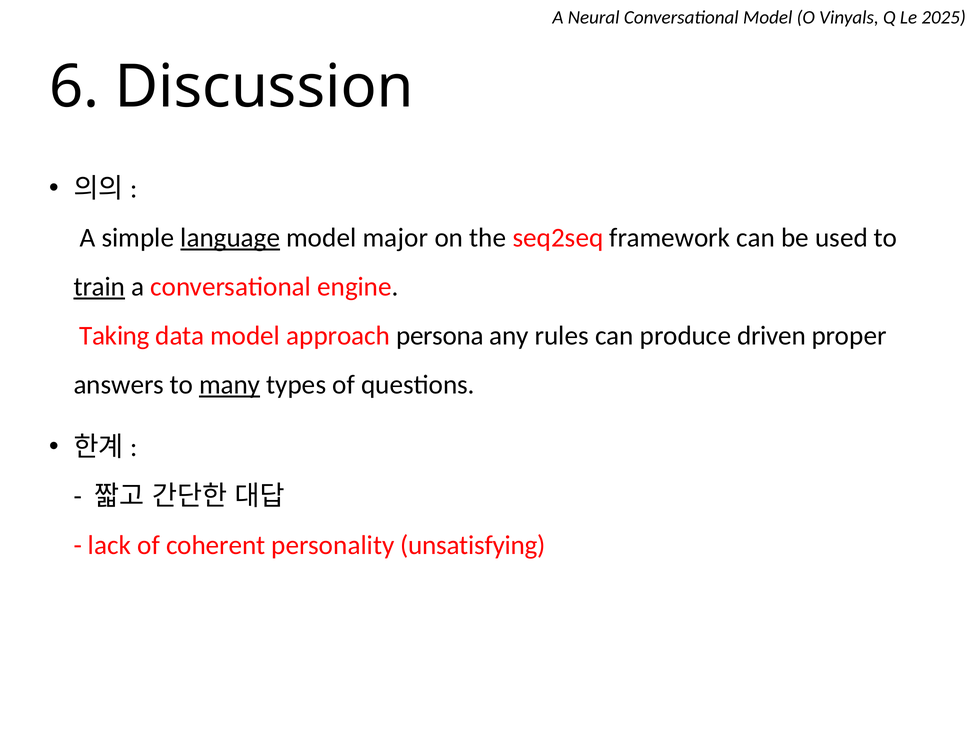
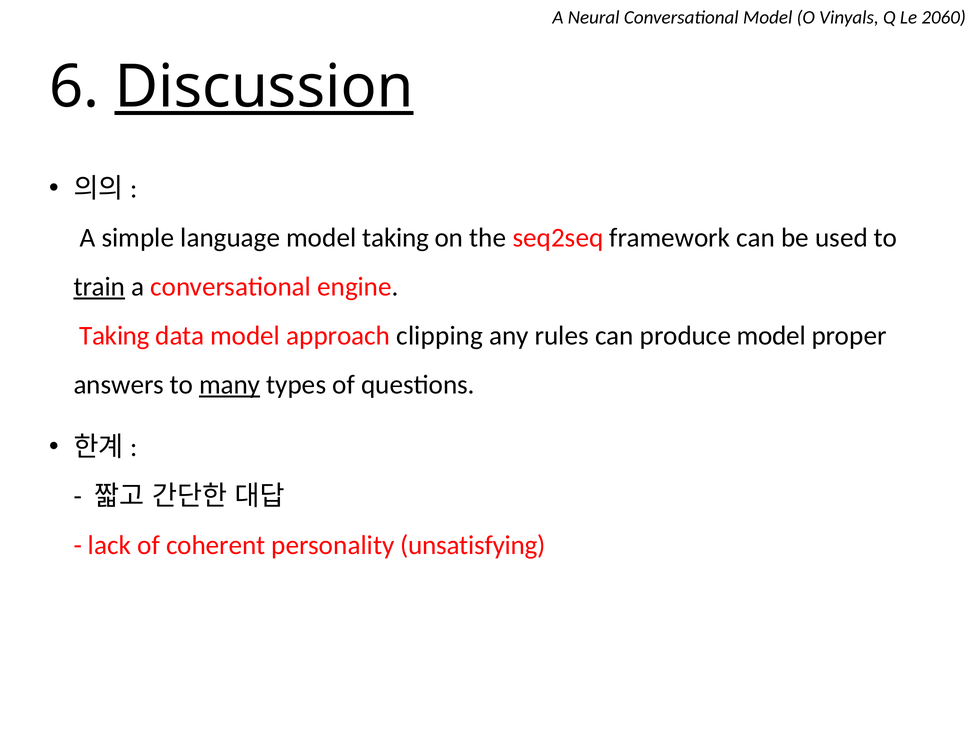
2025: 2025 -> 2060
Discussion underline: none -> present
language underline: present -> none
model major: major -> taking
persona: persona -> clipping
produce driven: driven -> model
